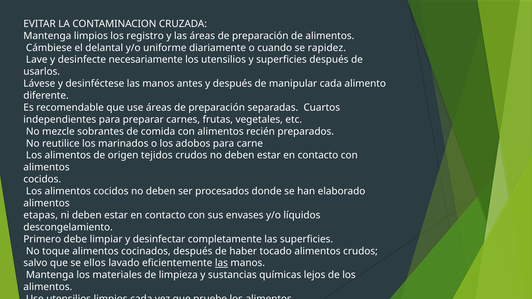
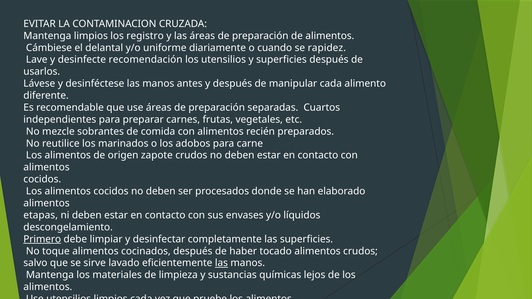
necesariamente: necesariamente -> recomendación
tejidos: tejidos -> zapote
Primero underline: none -> present
ellos: ellos -> sirve
